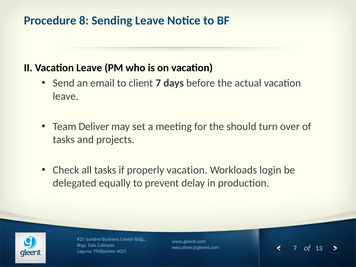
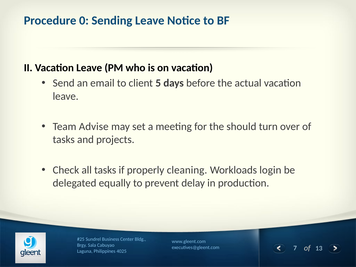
8: 8 -> 0
client 7: 7 -> 5
Deliver: Deliver -> Advise
properly vacation: vacation -> cleaning
